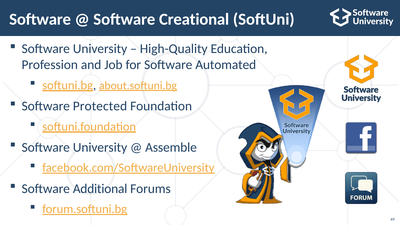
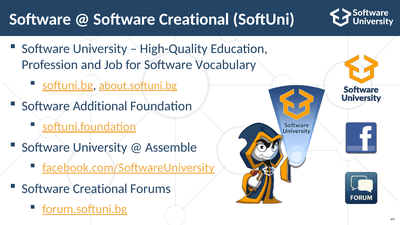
Automated: Automated -> Vocabulary
Protected: Protected -> Additional
Additional at (100, 189): Additional -> Creational
